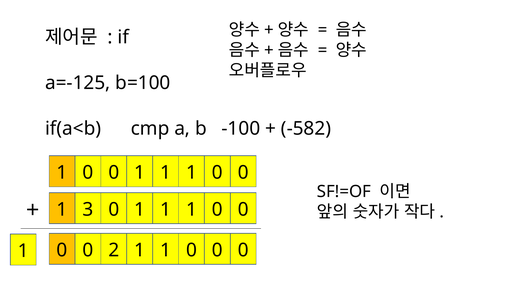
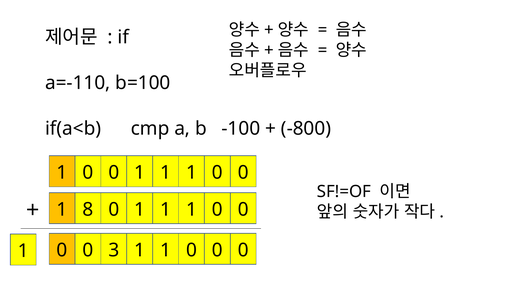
a=-125: a=-125 -> a=-110
-582: -582 -> -800
3: 3 -> 8
2: 2 -> 3
